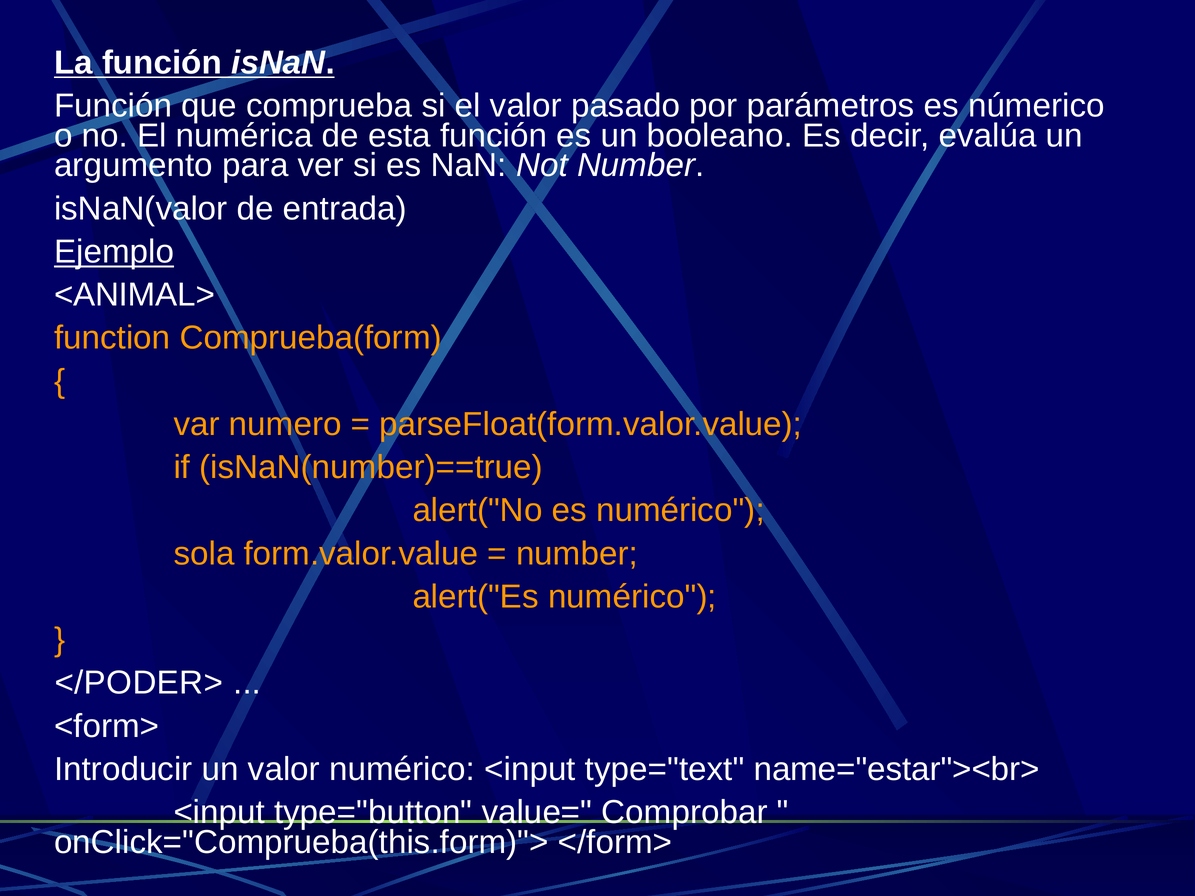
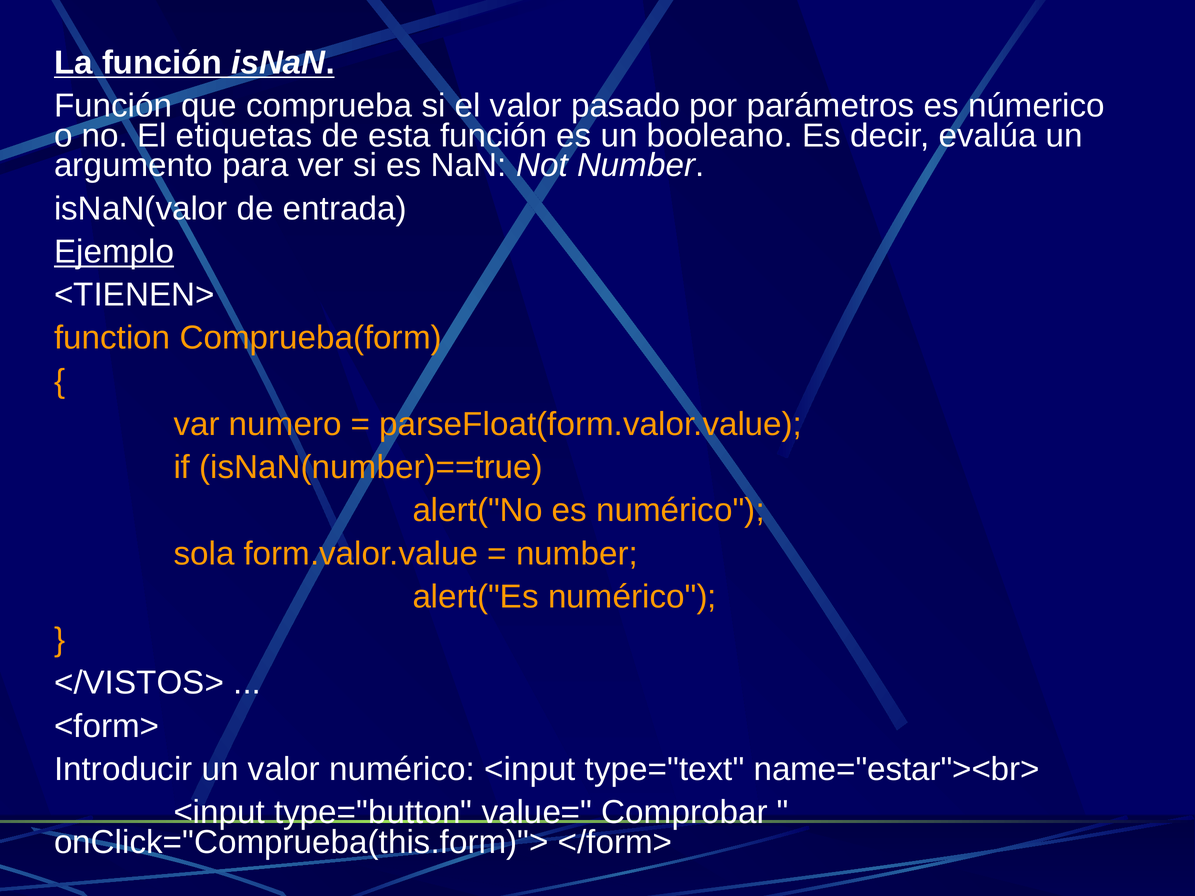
numérica: numérica -> etiquetas
<ANIMAL>: <ANIMAL> -> <TIENEN>
</PODER>: </PODER> -> </VISTOS>
